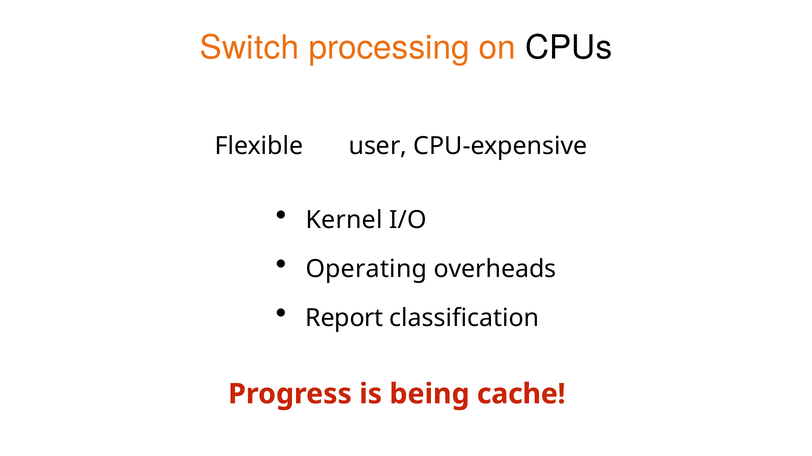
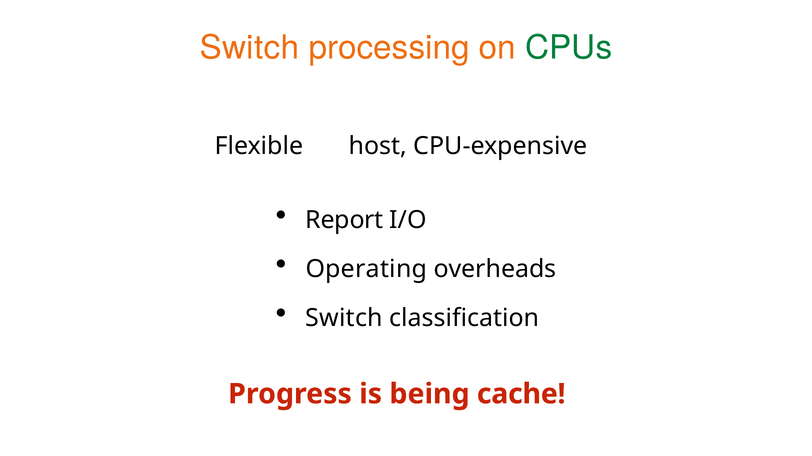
CPUs colour: black -> green
user: user -> host
Kernel: Kernel -> Report
Report at (344, 319): Report -> Switch
